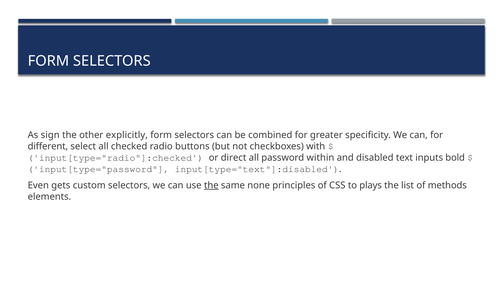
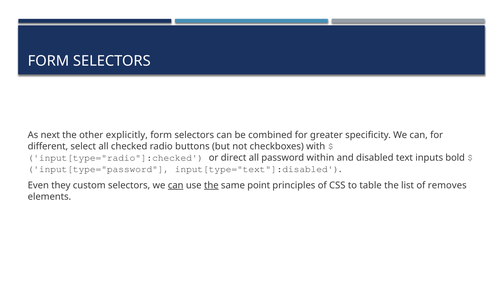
sign: sign -> next
gets: gets -> they
can at (176, 185) underline: none -> present
none: none -> point
plays: plays -> table
methods: methods -> removes
